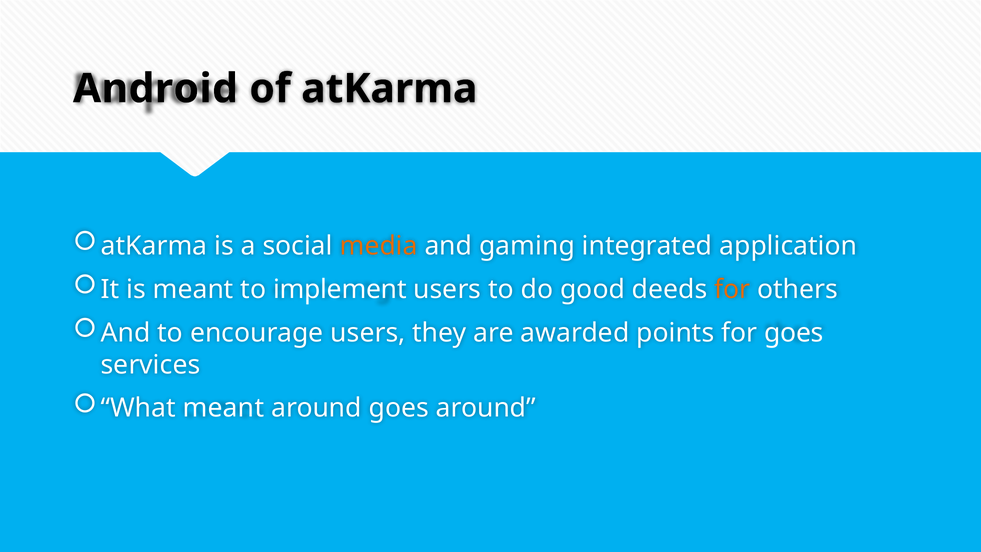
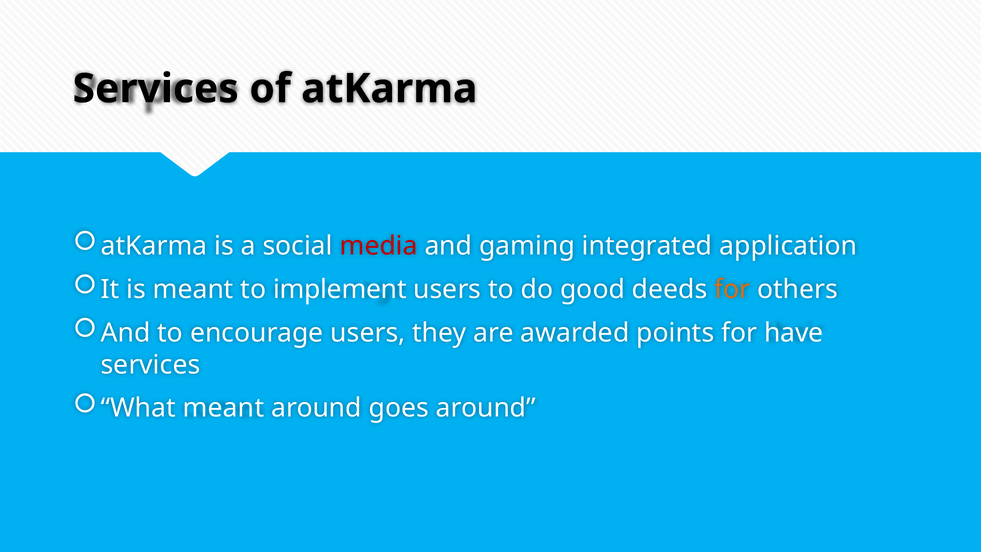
Android at (155, 89): Android -> Services
media colour: orange -> red
for goes: goes -> have
